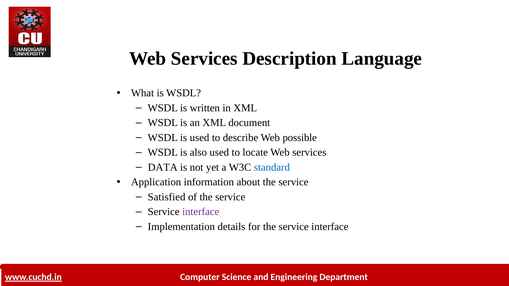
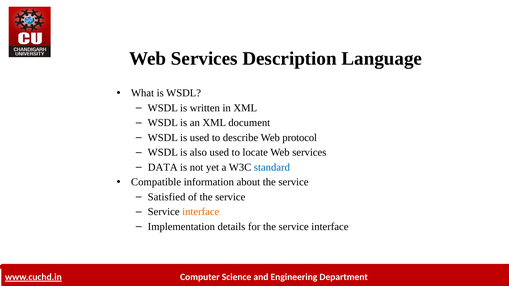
possible: possible -> protocol
Application: Application -> Compatible
interface at (201, 212) colour: purple -> orange
